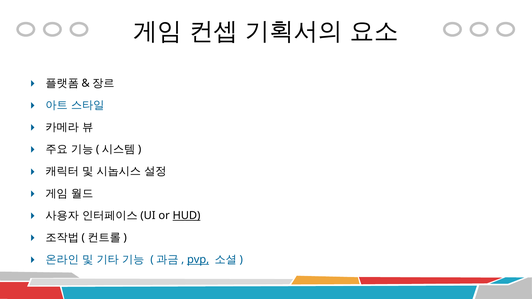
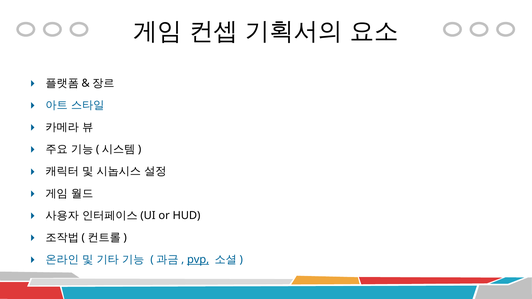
HUD underline: present -> none
